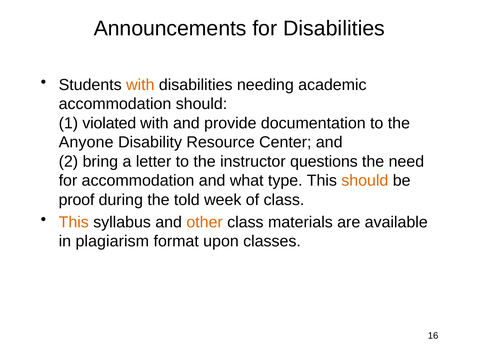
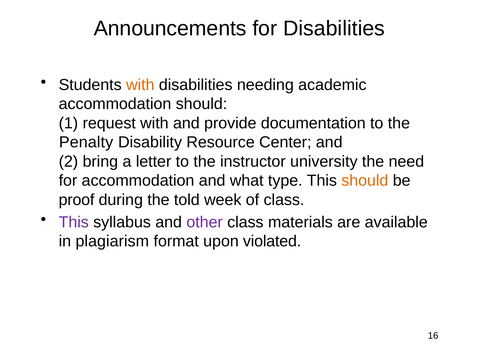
violated: violated -> request
Anyone: Anyone -> Penalty
questions: questions -> university
This at (74, 222) colour: orange -> purple
other colour: orange -> purple
classes: classes -> violated
